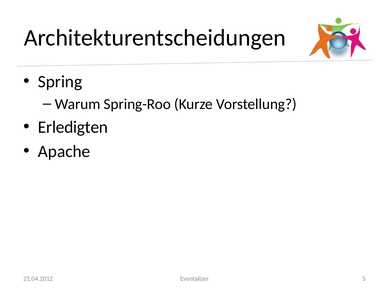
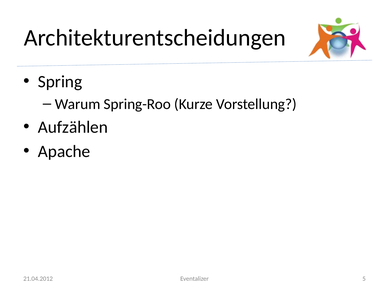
Erledigten: Erledigten -> Aufzählen
